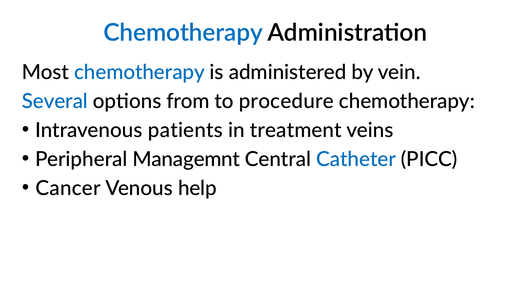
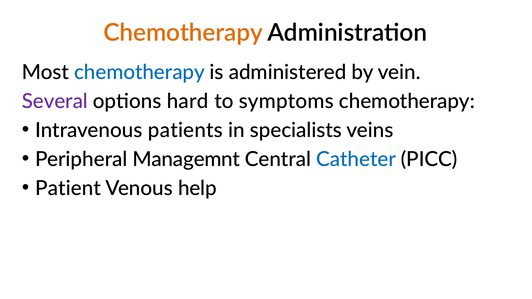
Chemotherapy at (183, 33) colour: blue -> orange
Several colour: blue -> purple
from: from -> hard
procedure: procedure -> symptoms
treatment: treatment -> specialists
Cancer: Cancer -> Patient
